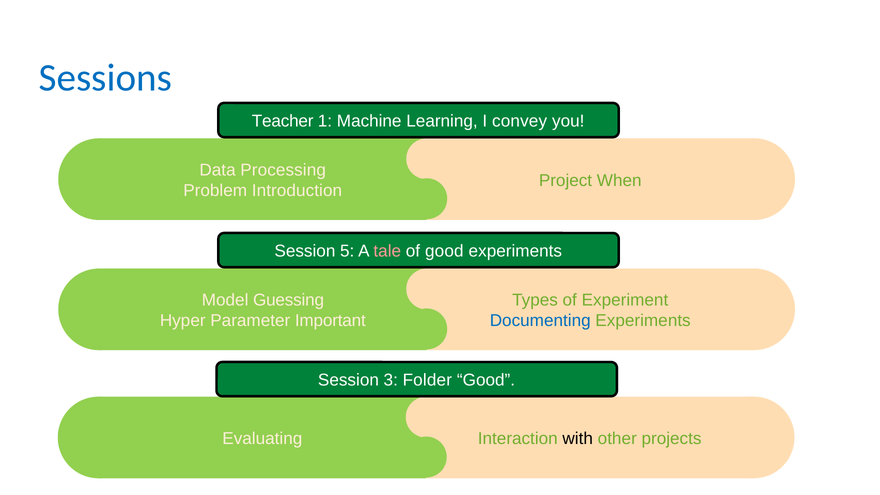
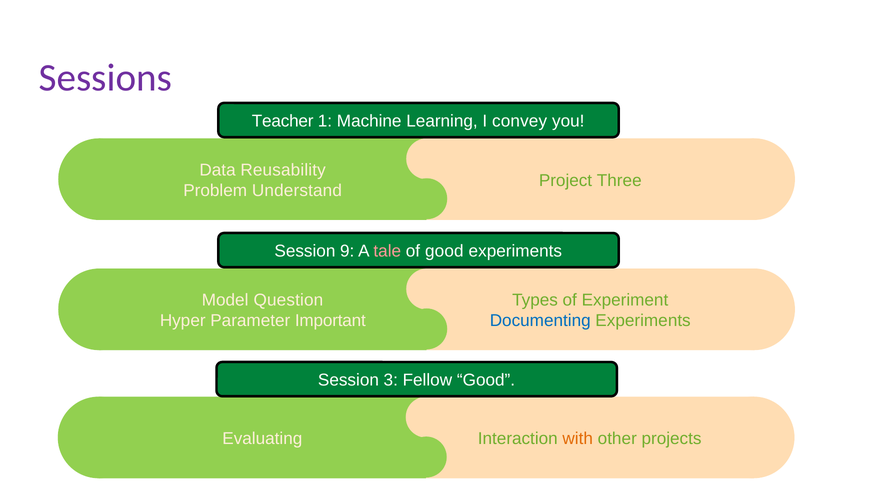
Sessions colour: blue -> purple
Processing: Processing -> Reusability
When: When -> Three
Introduction: Introduction -> Understand
5: 5 -> 9
Guessing: Guessing -> Question
Folder: Folder -> Fellow
with colour: black -> orange
